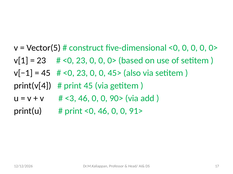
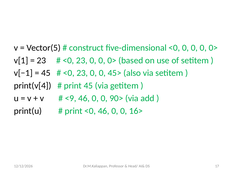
<3: <3 -> <9
91>: 91> -> 16>
